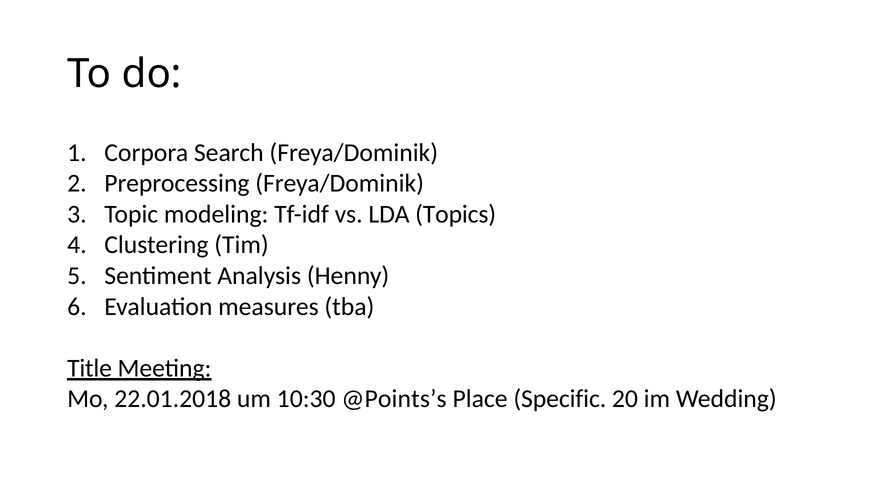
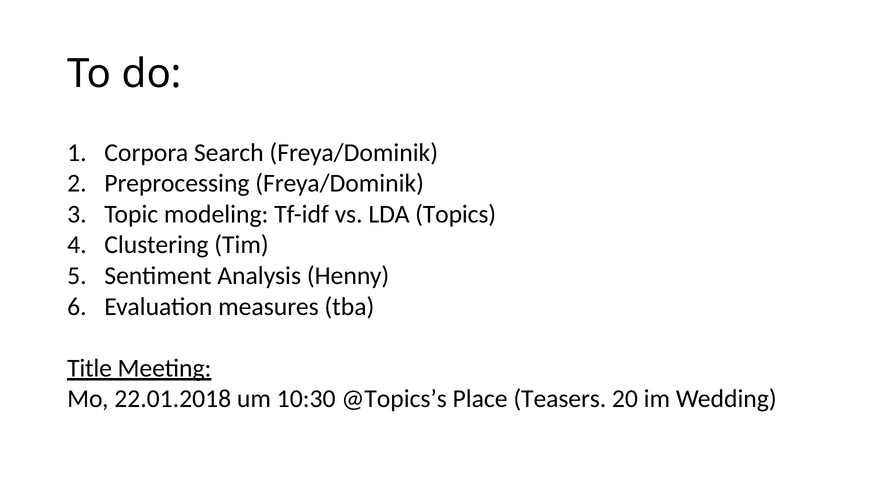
@Points’s: @Points’s -> @Topics’s
Specific: Specific -> Teasers
